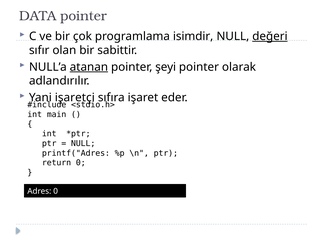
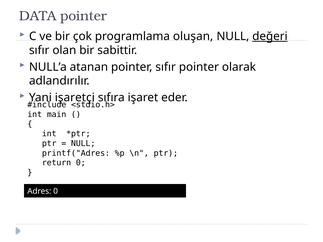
isimdir: isimdir -> oluşan
atanan underline: present -> none
pointer şeyi: şeyi -> sıfır
